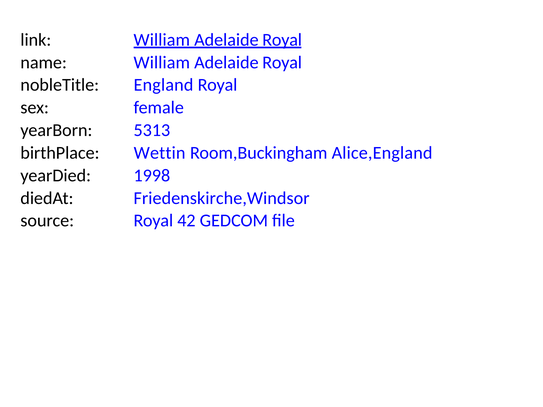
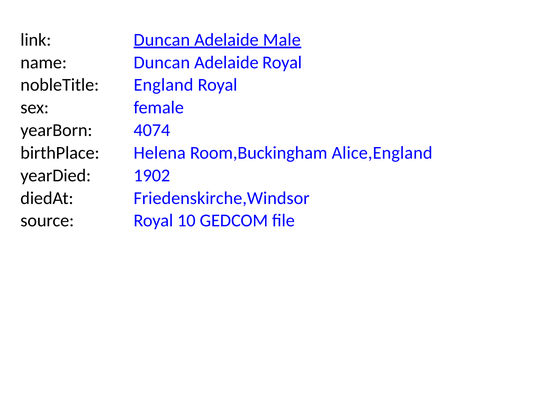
link William: William -> Duncan
Royal at (282, 40): Royal -> Male
name William: William -> Duncan
5313: 5313 -> 4074
Wettin: Wettin -> Helena
1998: 1998 -> 1902
42: 42 -> 10
